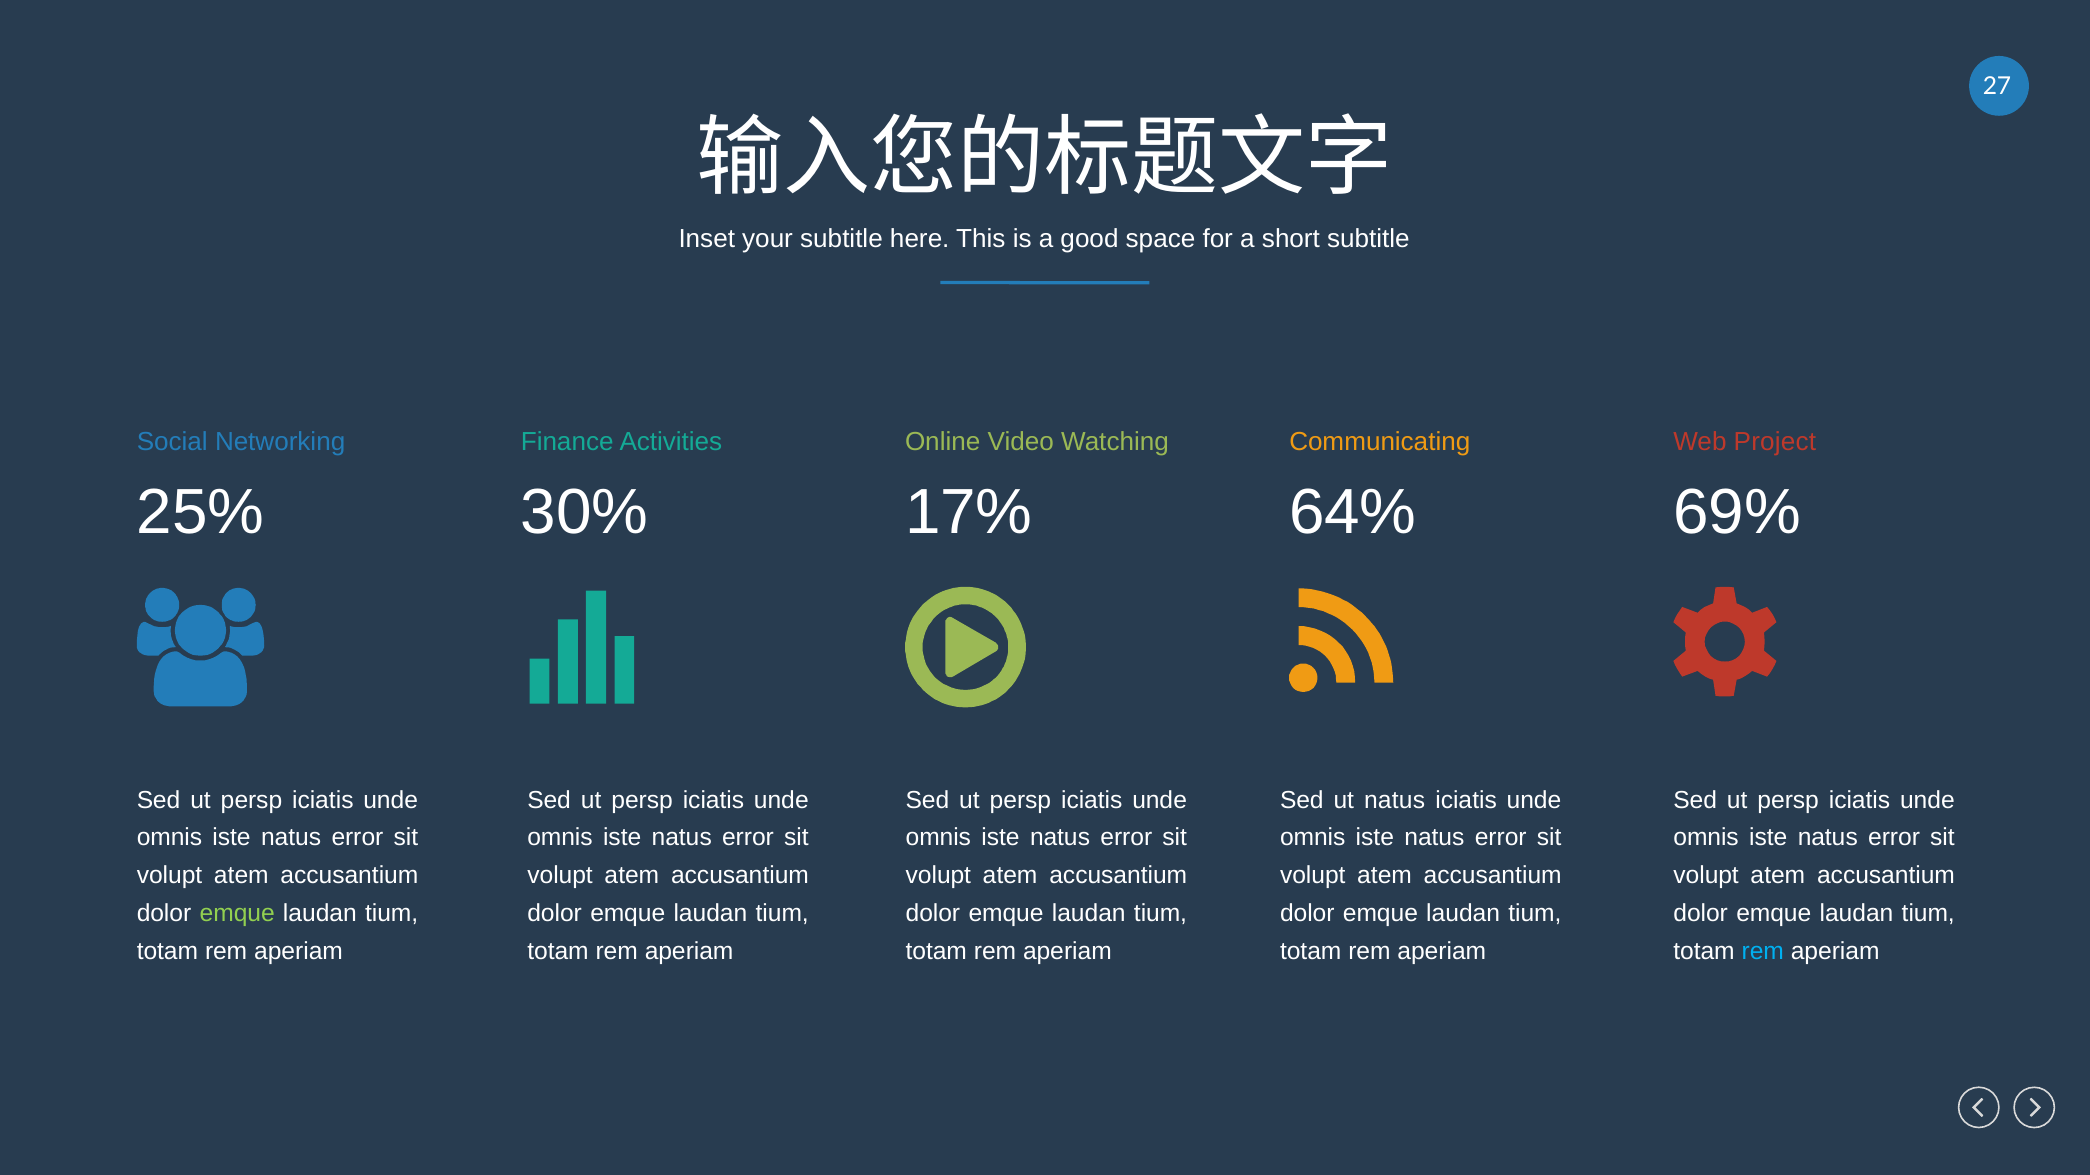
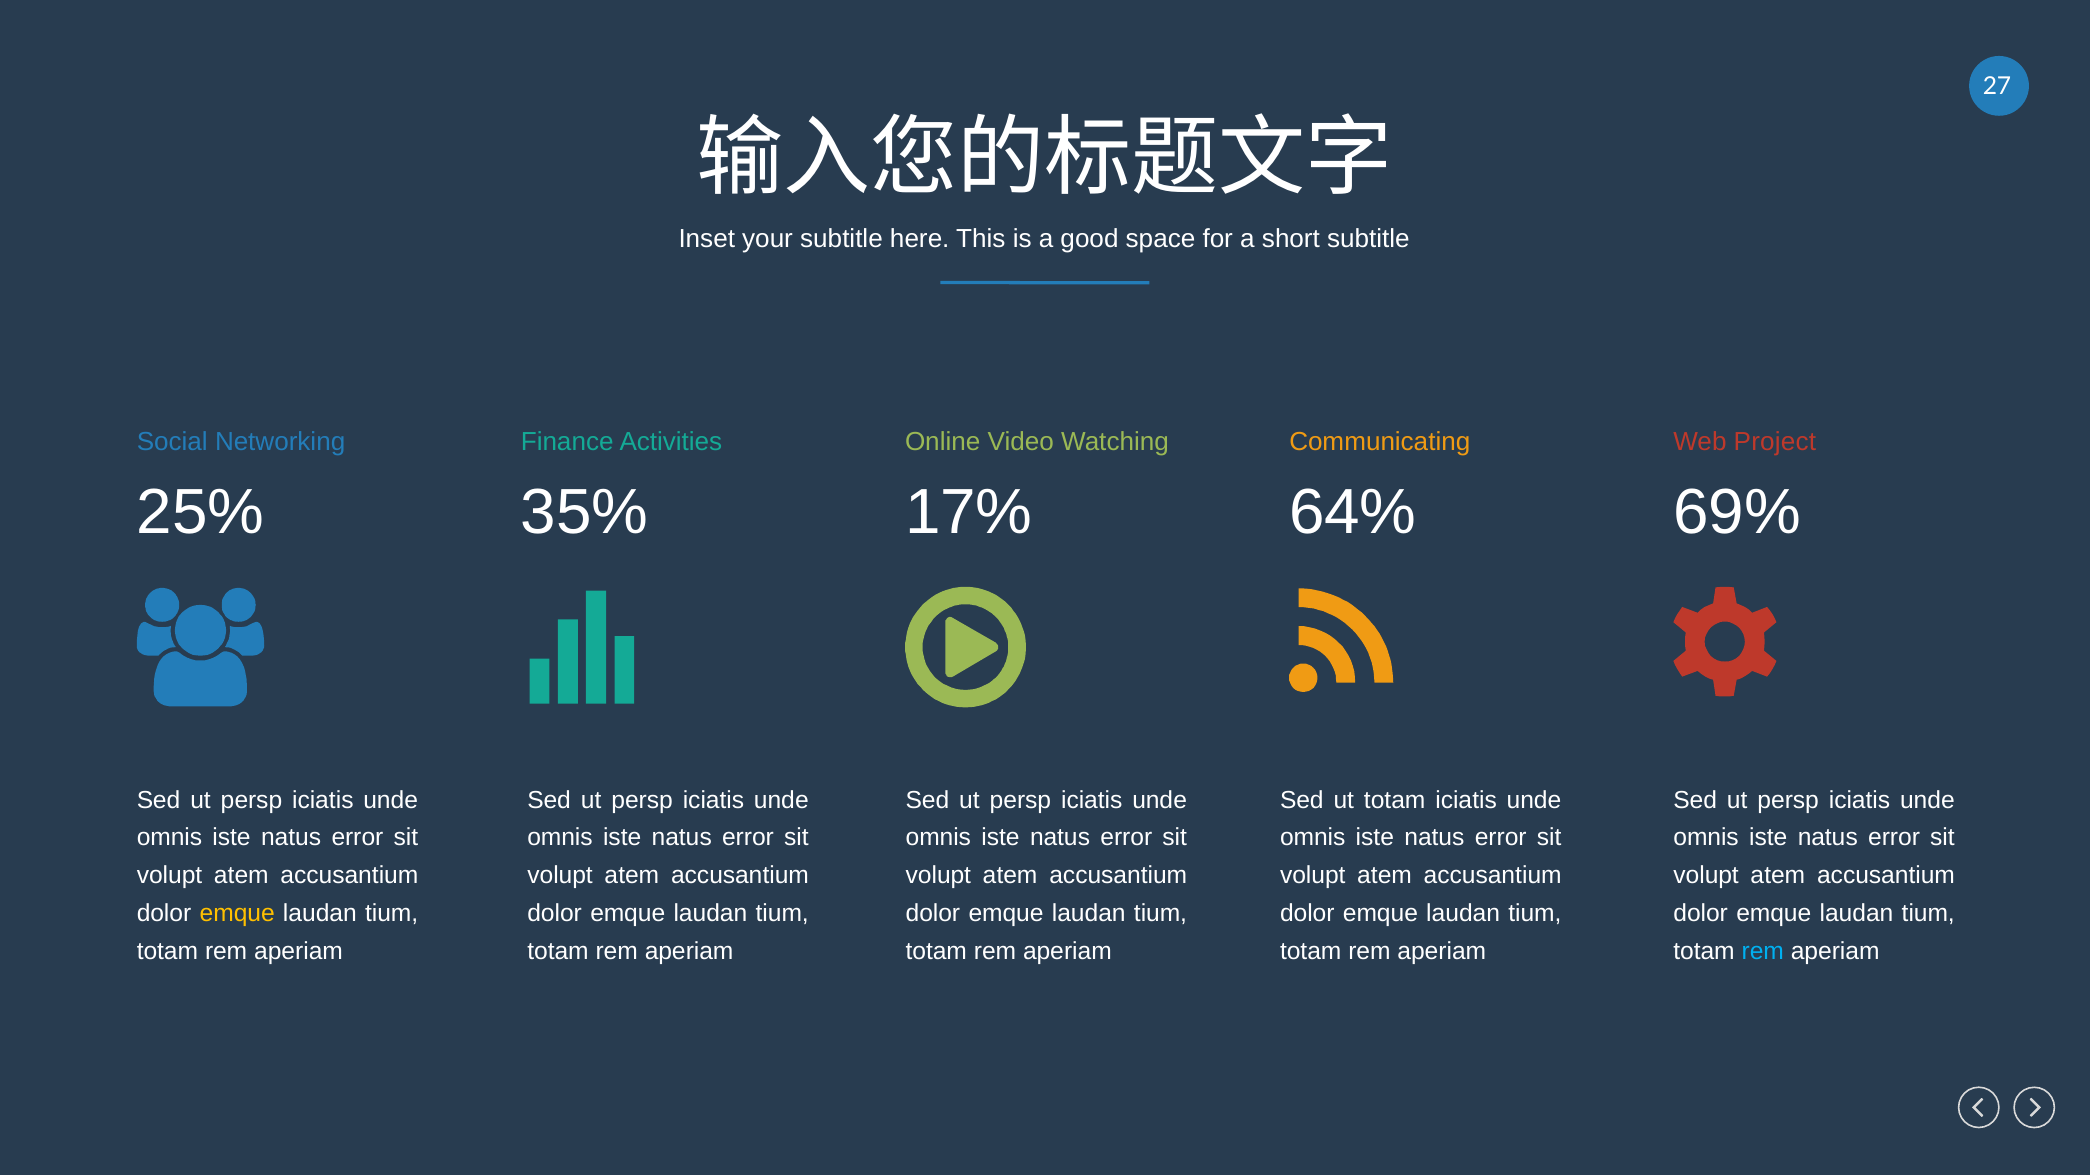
30%: 30% -> 35%
ut natus: natus -> totam
emque at (237, 914) colour: light green -> yellow
